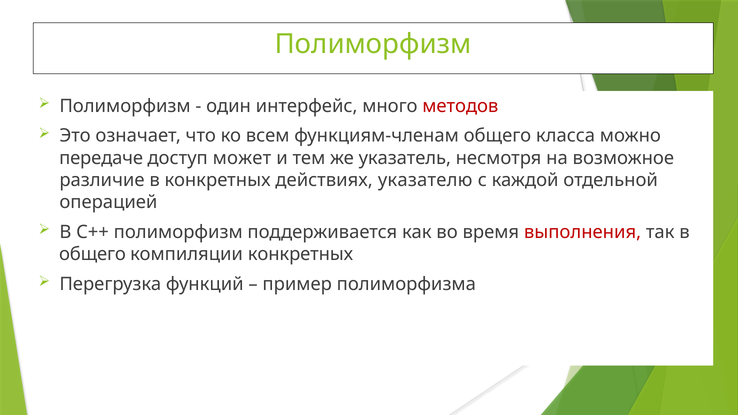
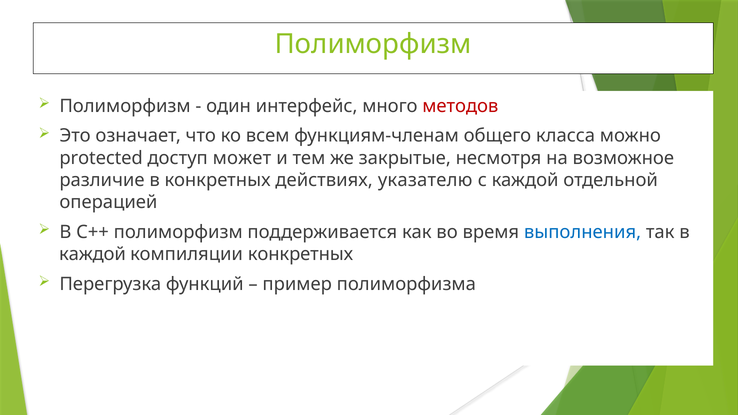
передаче: передаче -> protected
указатель: указатель -> закрытые
выполнения colour: red -> blue
общего at (92, 254): общего -> каждой
